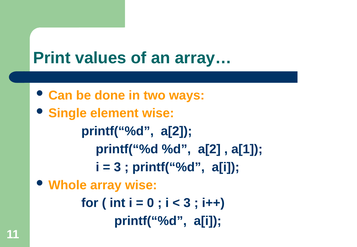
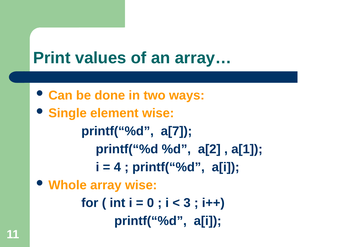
printf(“%d a[2: a[2 -> a[7
3 at (117, 167): 3 -> 4
